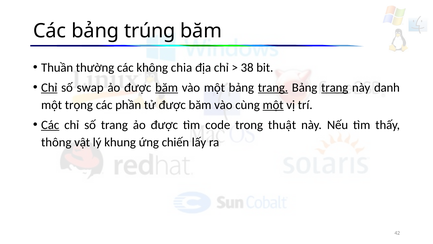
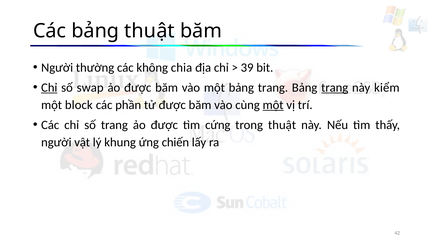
bảng trúng: trúng -> thuật
Thuần at (57, 67): Thuần -> Người
38: 38 -> 39
băm at (167, 87) underline: present -> none
trang at (273, 87) underline: present -> none
danh: danh -> kiểm
trọng: trọng -> block
Các at (50, 125) underline: present -> none
code: code -> cứng
thông at (56, 142): thông -> người
